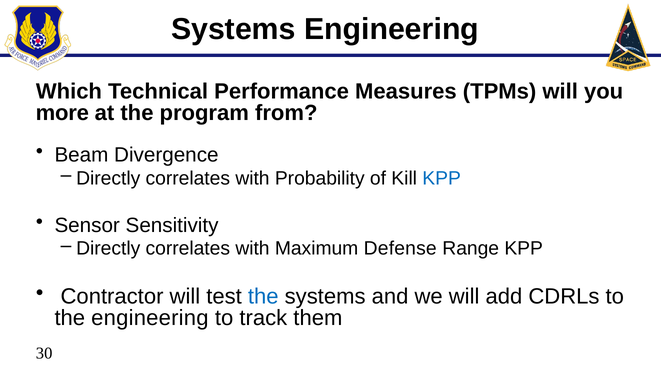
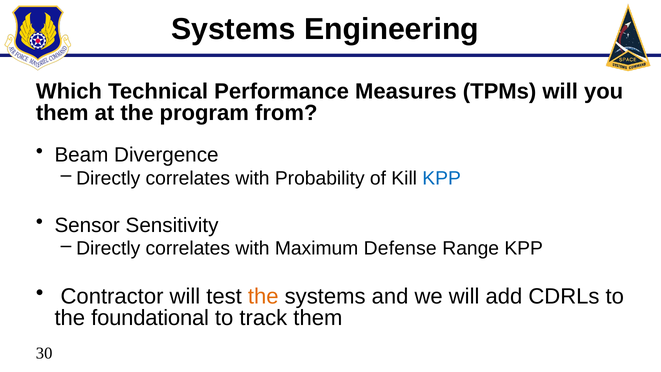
more at (62, 113): more -> them
the at (263, 297) colour: blue -> orange
the engineering: engineering -> foundational
